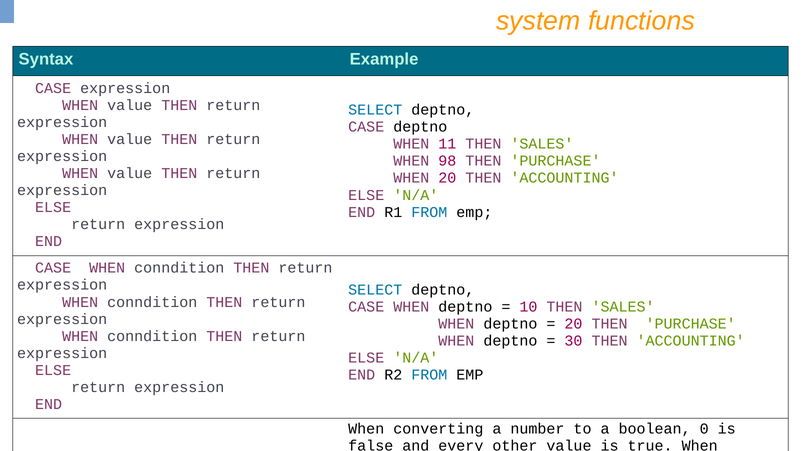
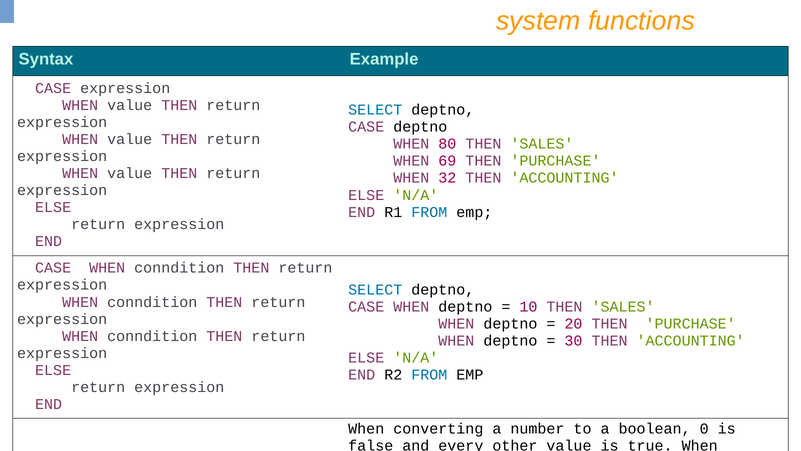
11: 11 -> 80
98: 98 -> 69
WHEN 20: 20 -> 32
